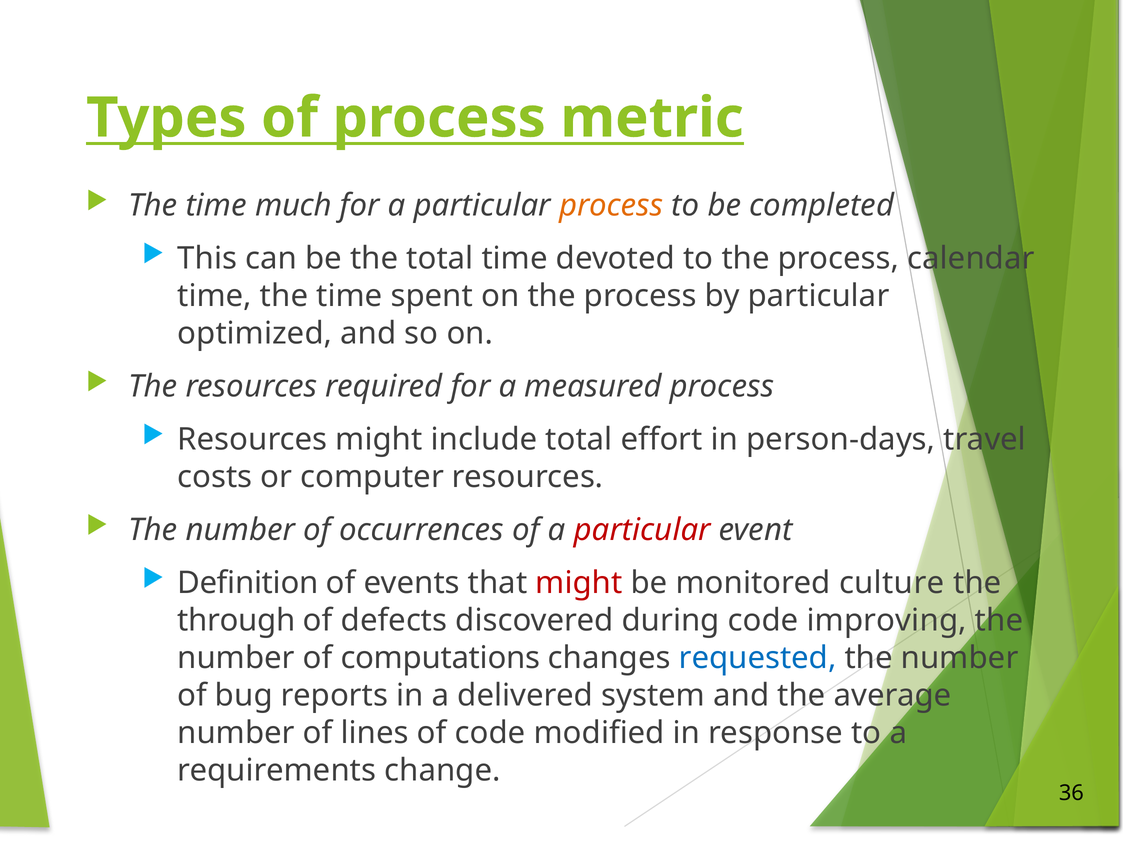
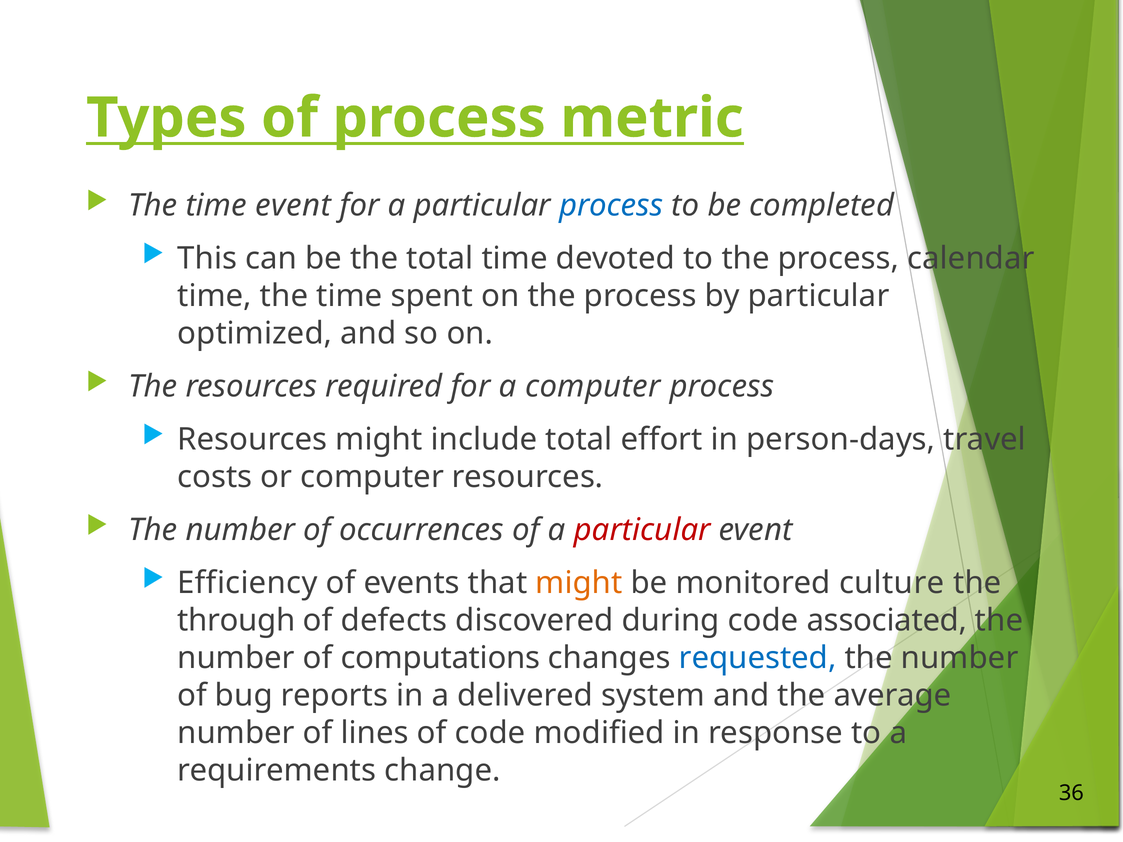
time much: much -> event
process at (611, 206) colour: orange -> blue
a measured: measured -> computer
Definition: Definition -> Efficiency
might at (579, 583) colour: red -> orange
improving: improving -> associated
